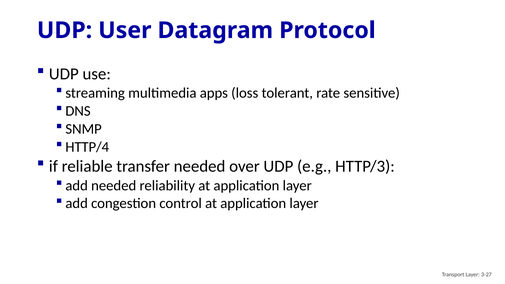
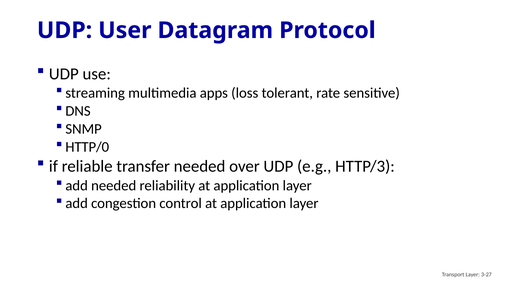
HTTP/4: HTTP/4 -> HTTP/0
